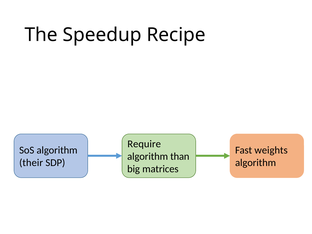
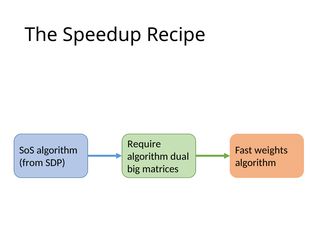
than: than -> dual
their: their -> from
